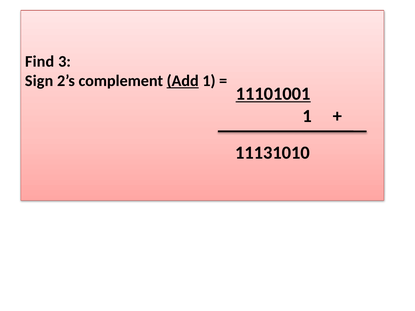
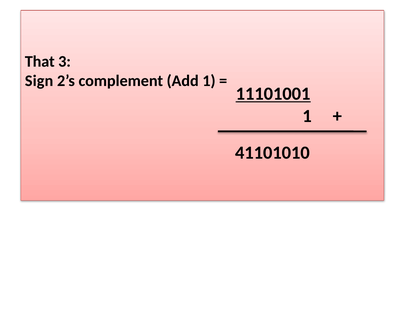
Find: Find -> That
Add underline: present -> none
11131010: 11131010 -> 41101010
